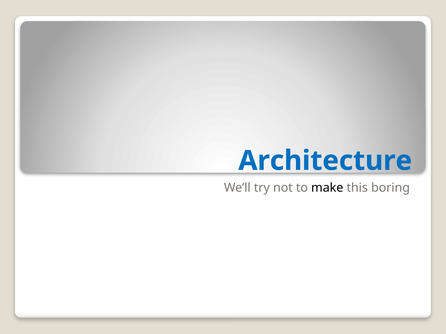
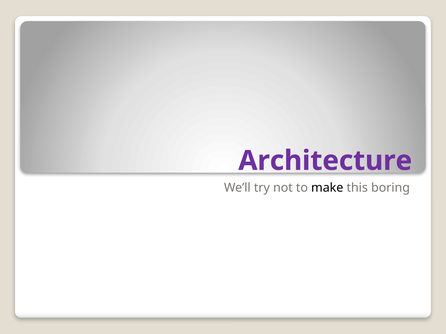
Architecture colour: blue -> purple
